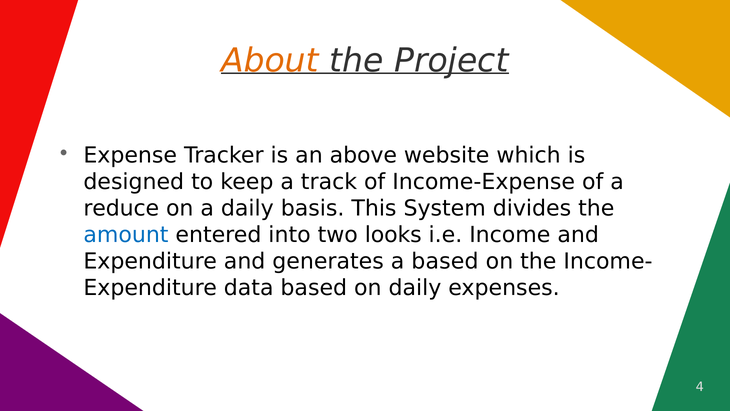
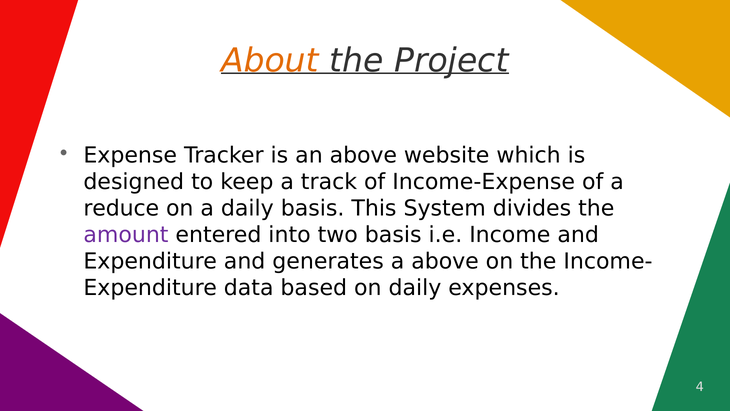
amount colour: blue -> purple
two looks: looks -> basis
a based: based -> above
